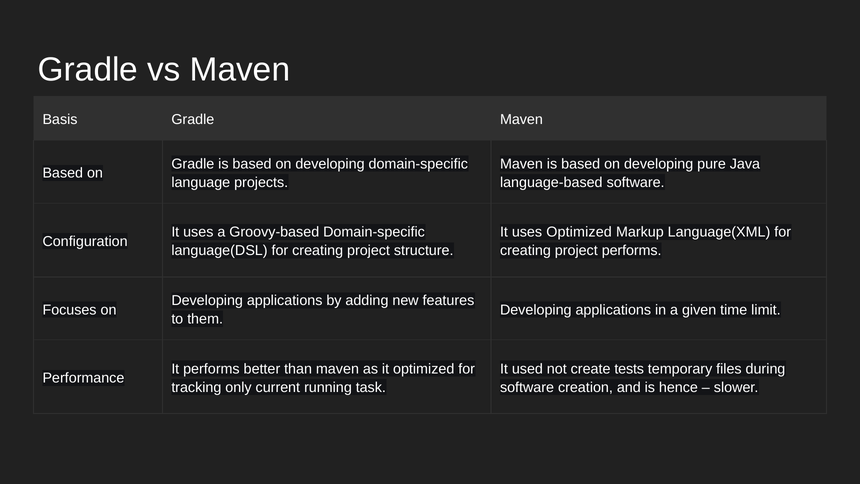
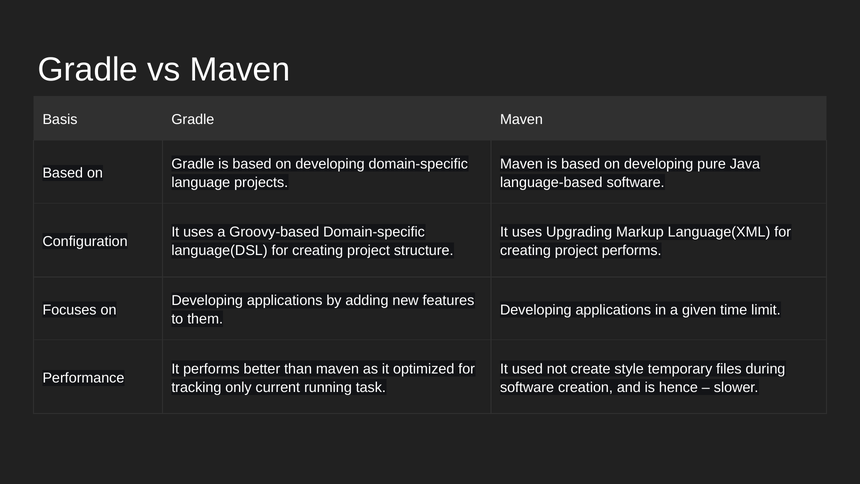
uses Optimized: Optimized -> Upgrading
tests: tests -> style
